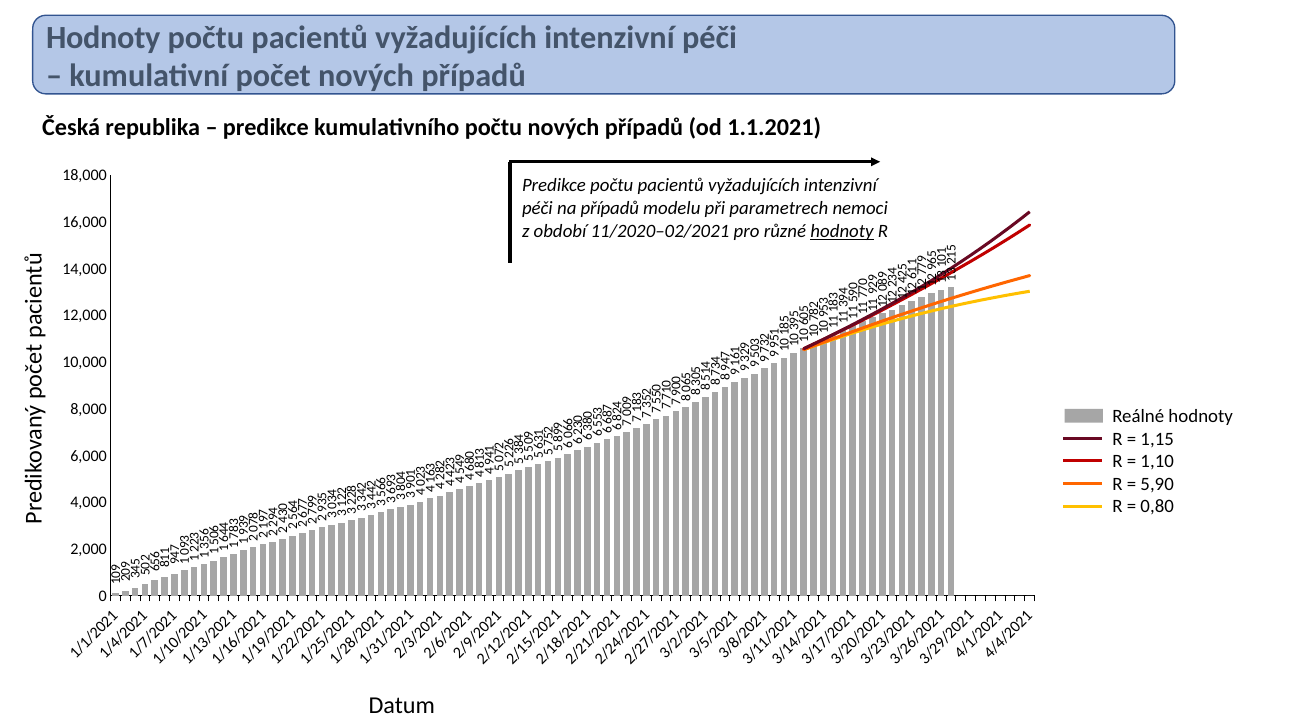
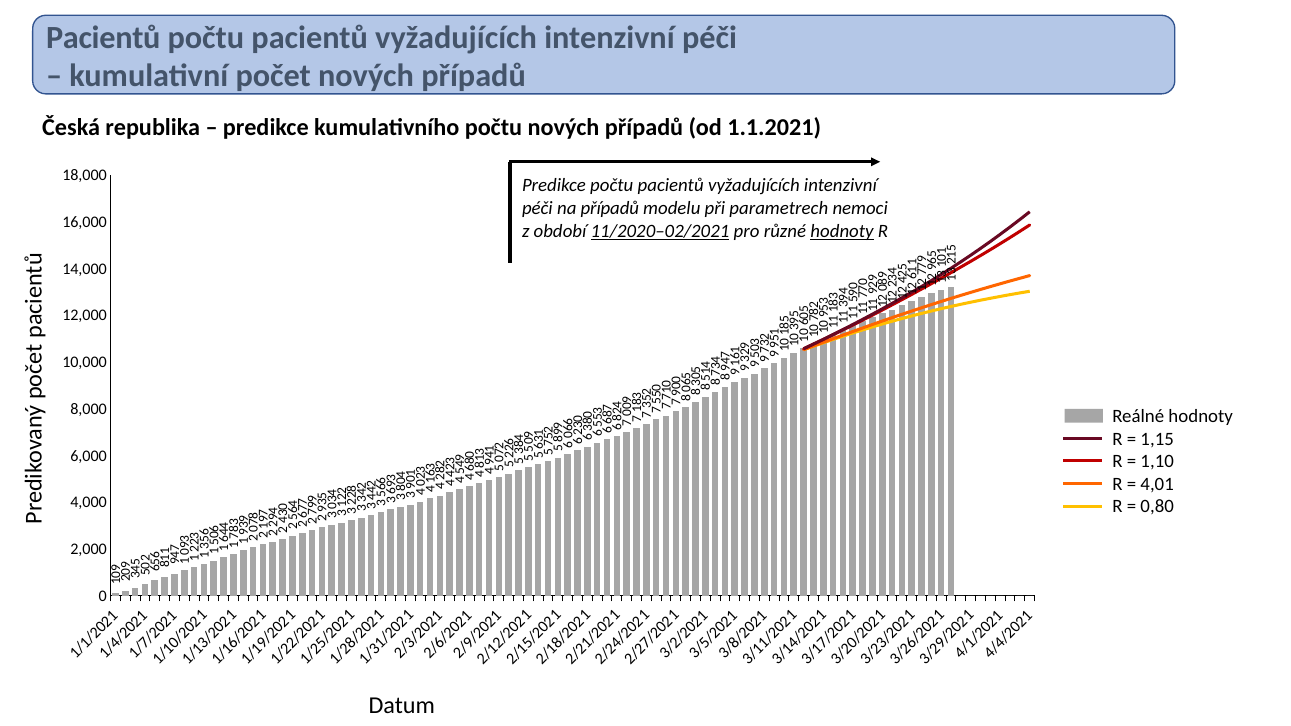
Hodnoty at (103, 37): Hodnoty -> Pacientů
11/2020–02/2021 underline: none -> present
5,90: 5,90 -> 4,01
